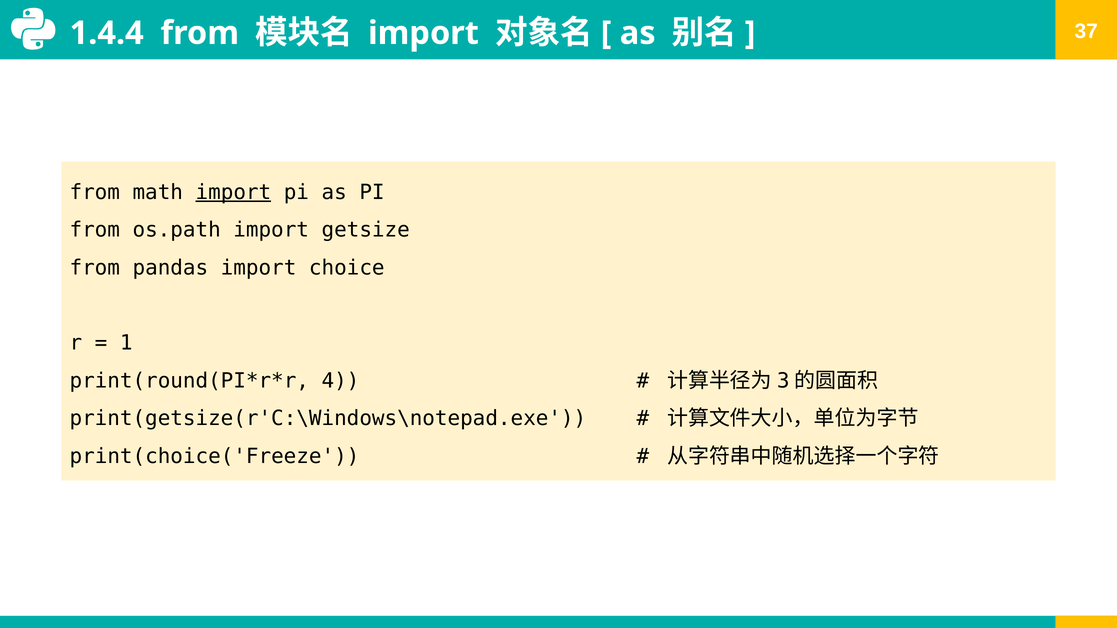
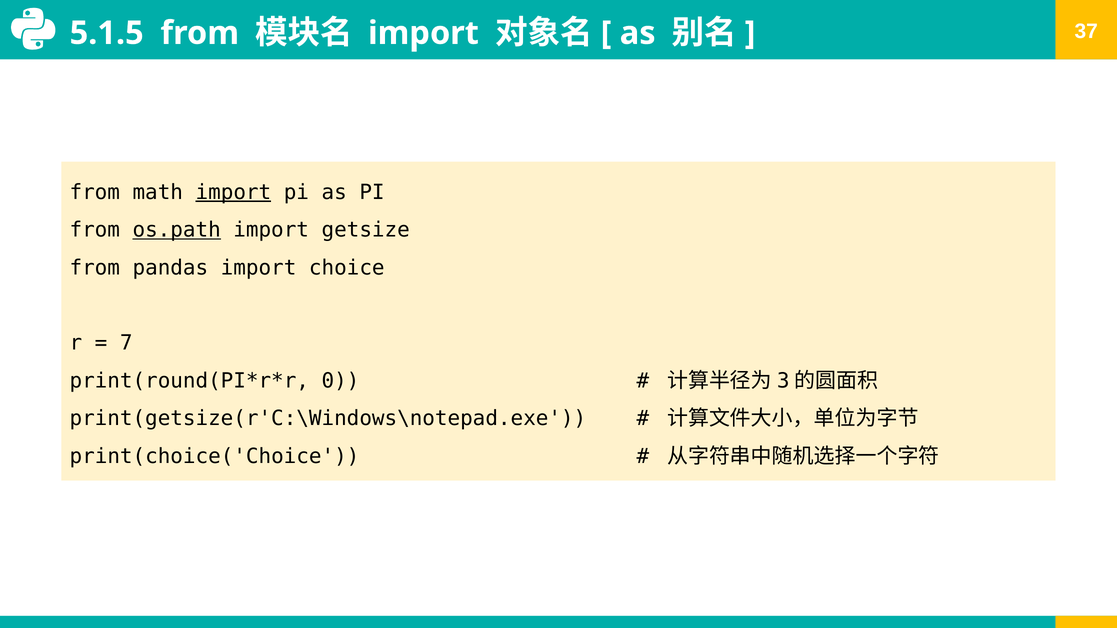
1.4.4: 1.4.4 -> 5.1.5
os.path underline: none -> present
1: 1 -> 7
4: 4 -> 0
print(choice('Freeze: print(choice('Freeze -> print(choice('Choice
